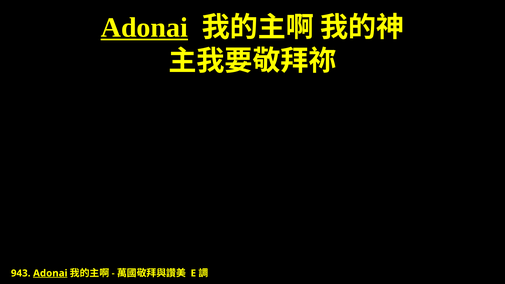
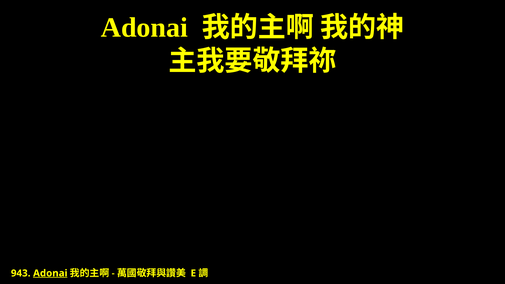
Adonai at (144, 28) underline: present -> none
